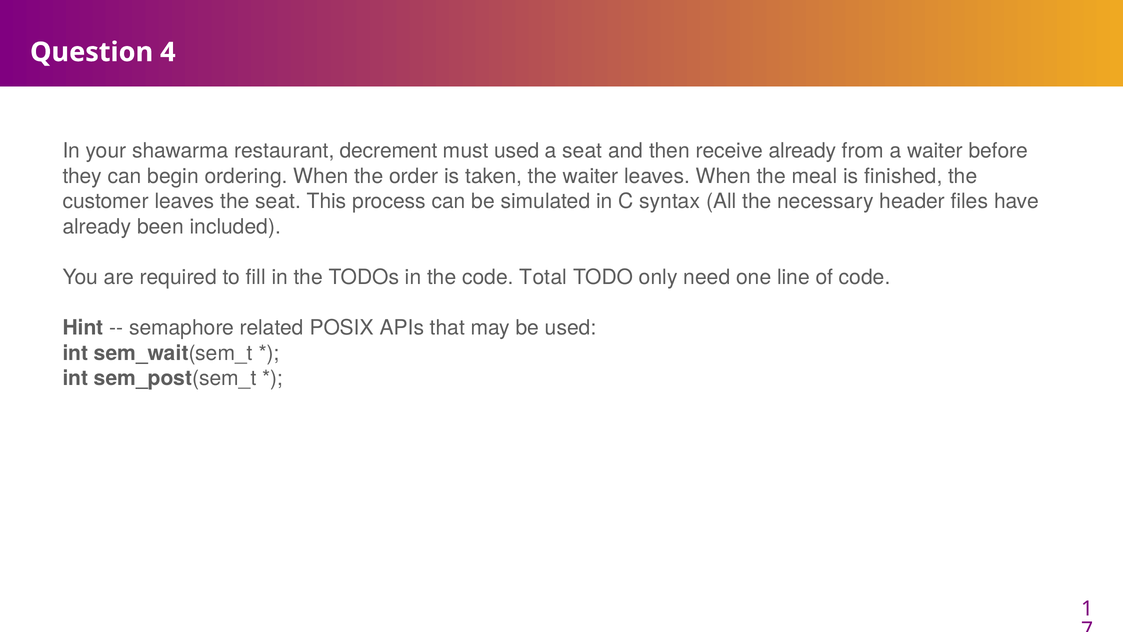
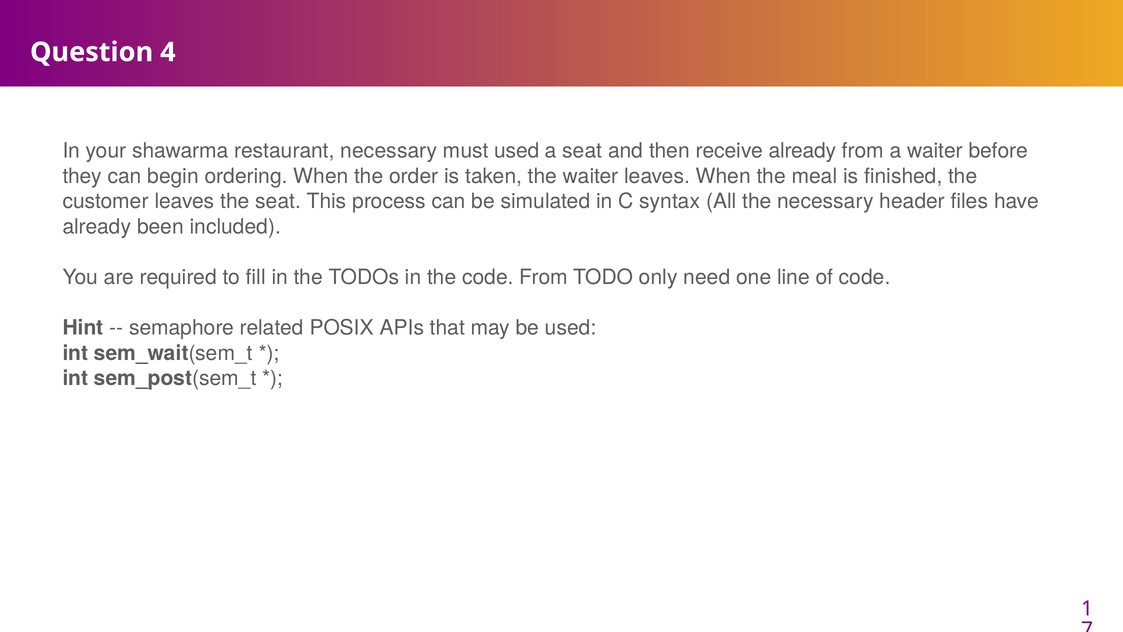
restaurant decrement: decrement -> necessary
code Total: Total -> From
